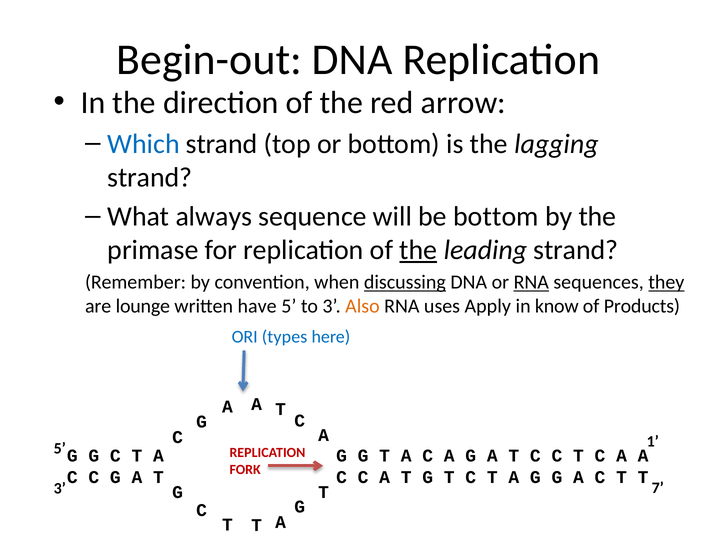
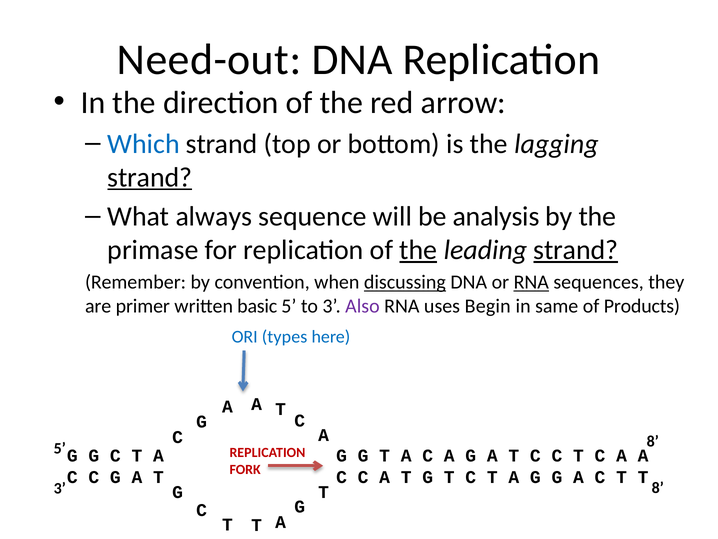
Begin-out: Begin-out -> Need-out
strand at (150, 177) underline: none -> present
be bottom: bottom -> analysis
strand at (576, 250) underline: none -> present
they underline: present -> none
lounge: lounge -> primer
have: have -> basic
Also colour: orange -> purple
Apply: Apply -> Begin
know: know -> same
1 at (653, 441): 1 -> 8
7 at (658, 487): 7 -> 8
